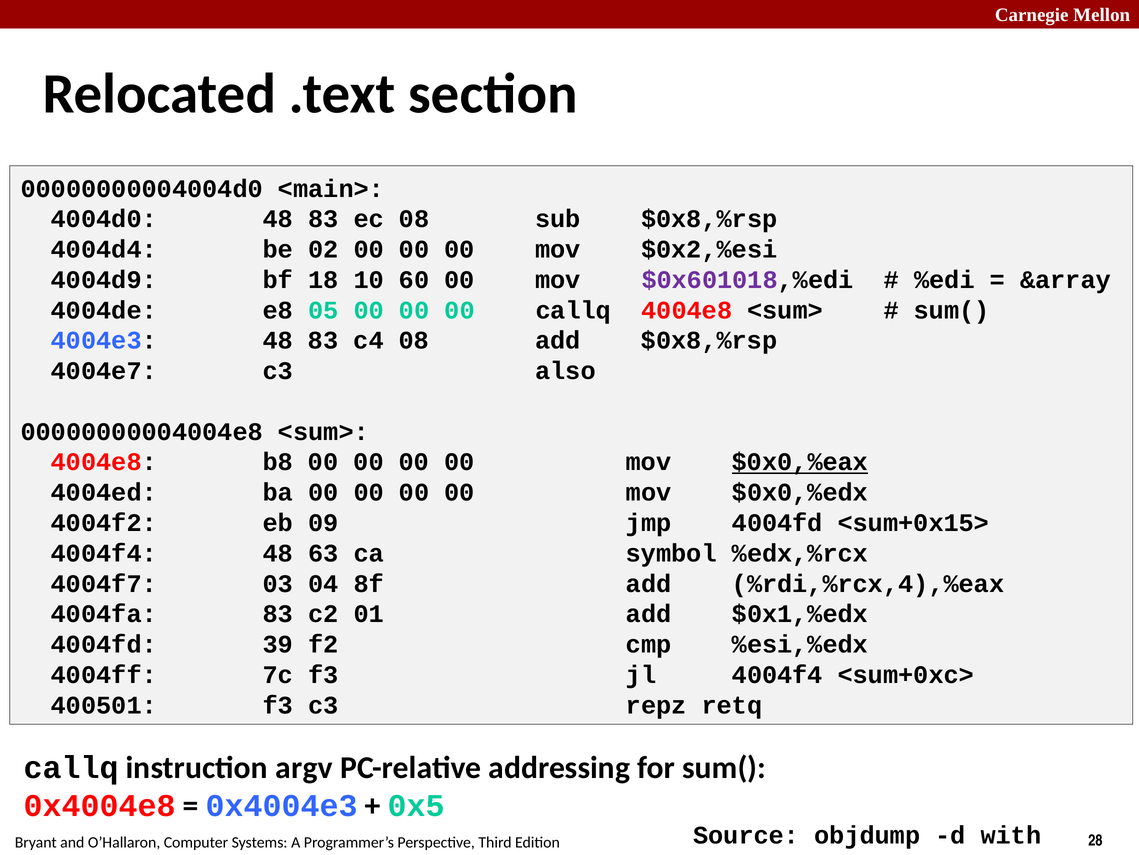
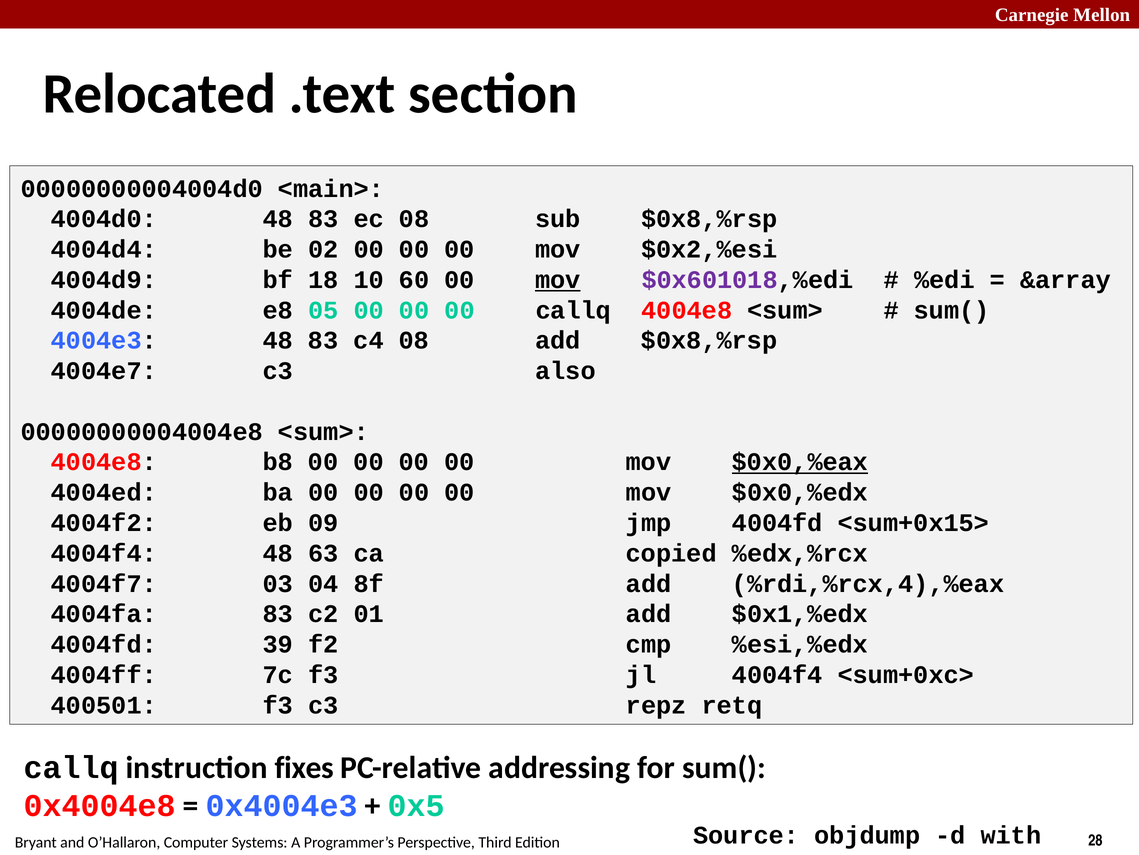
mov at (558, 280) underline: none -> present
symbol: symbol -> copied
argv: argv -> fixes
